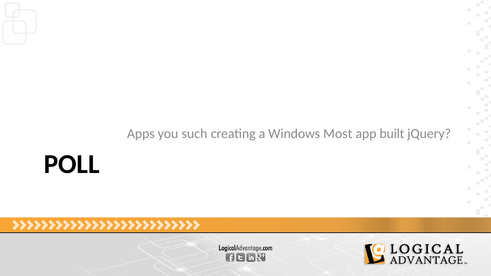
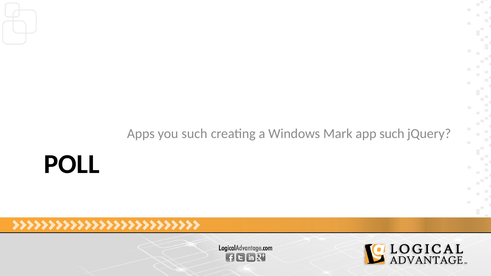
Most: Most -> Mark
app built: built -> such
